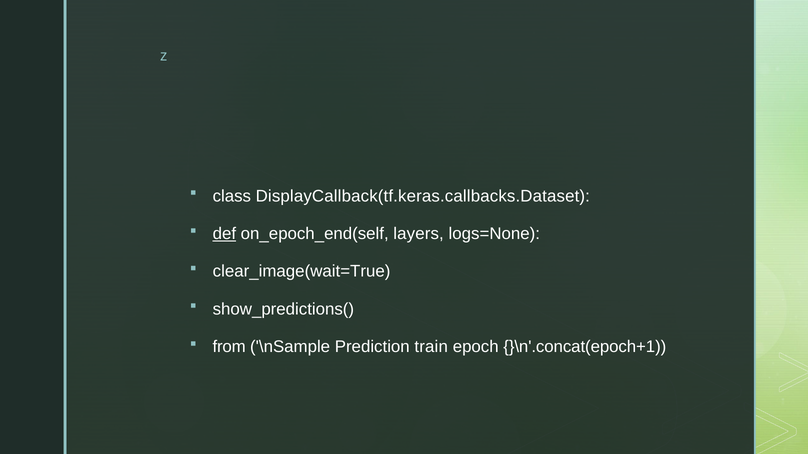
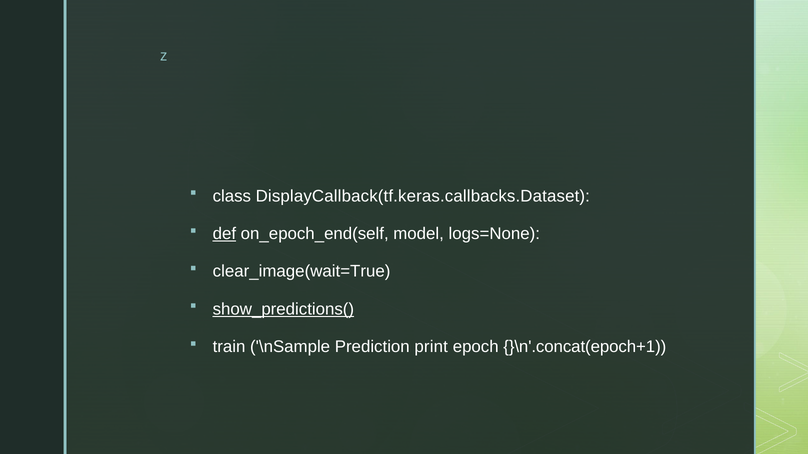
layers: layers -> model
show_predictions( underline: none -> present
from: from -> train
train: train -> print
